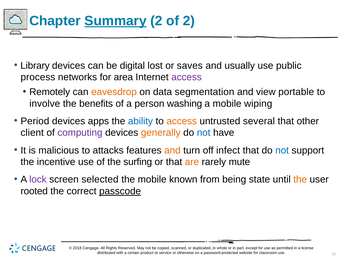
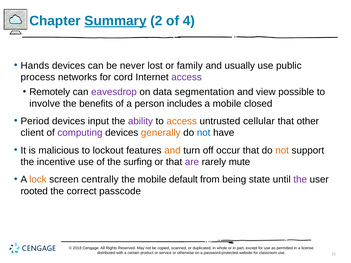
of 2: 2 -> 4
Library: Library -> Hands
digital: digital -> never
saves: saves -> family
area: area -> cord
eavesdrop colour: orange -> purple
portable: portable -> possible
washing: washing -> includes
wiping: wiping -> closed
apps: apps -> input
ability colour: blue -> purple
several: several -> cellular
attacks: attacks -> lockout
infect: infect -> occur
not at (282, 150) colour: blue -> orange
are colour: orange -> purple
lock colour: purple -> orange
selected: selected -> centrally
known: known -> default
the at (300, 180) colour: orange -> purple
passcode underline: present -> none
